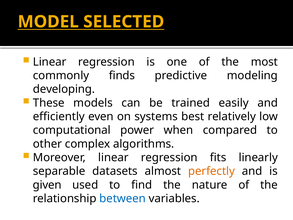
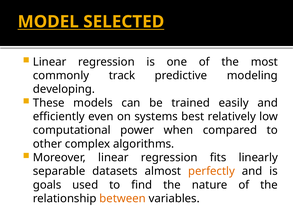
finds: finds -> track
given: given -> goals
between colour: blue -> orange
